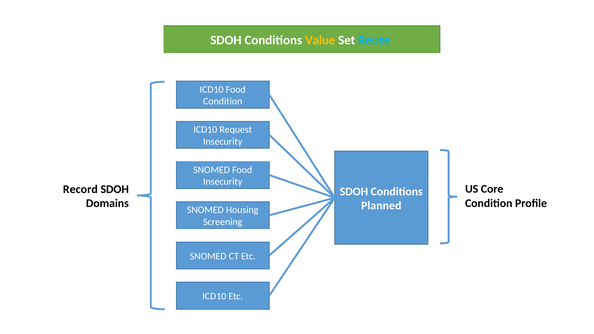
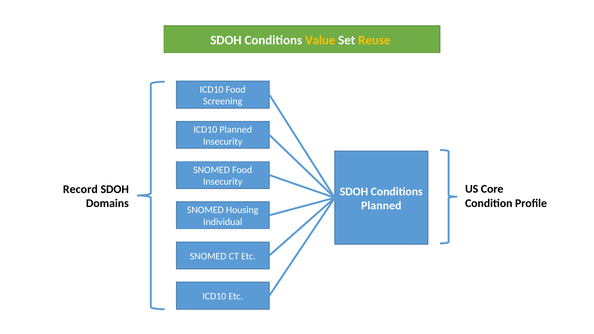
Reuse colour: light blue -> yellow
Condition at (223, 101): Condition -> Screening
ICD10 Request: Request -> Planned
Screening: Screening -> Individual
